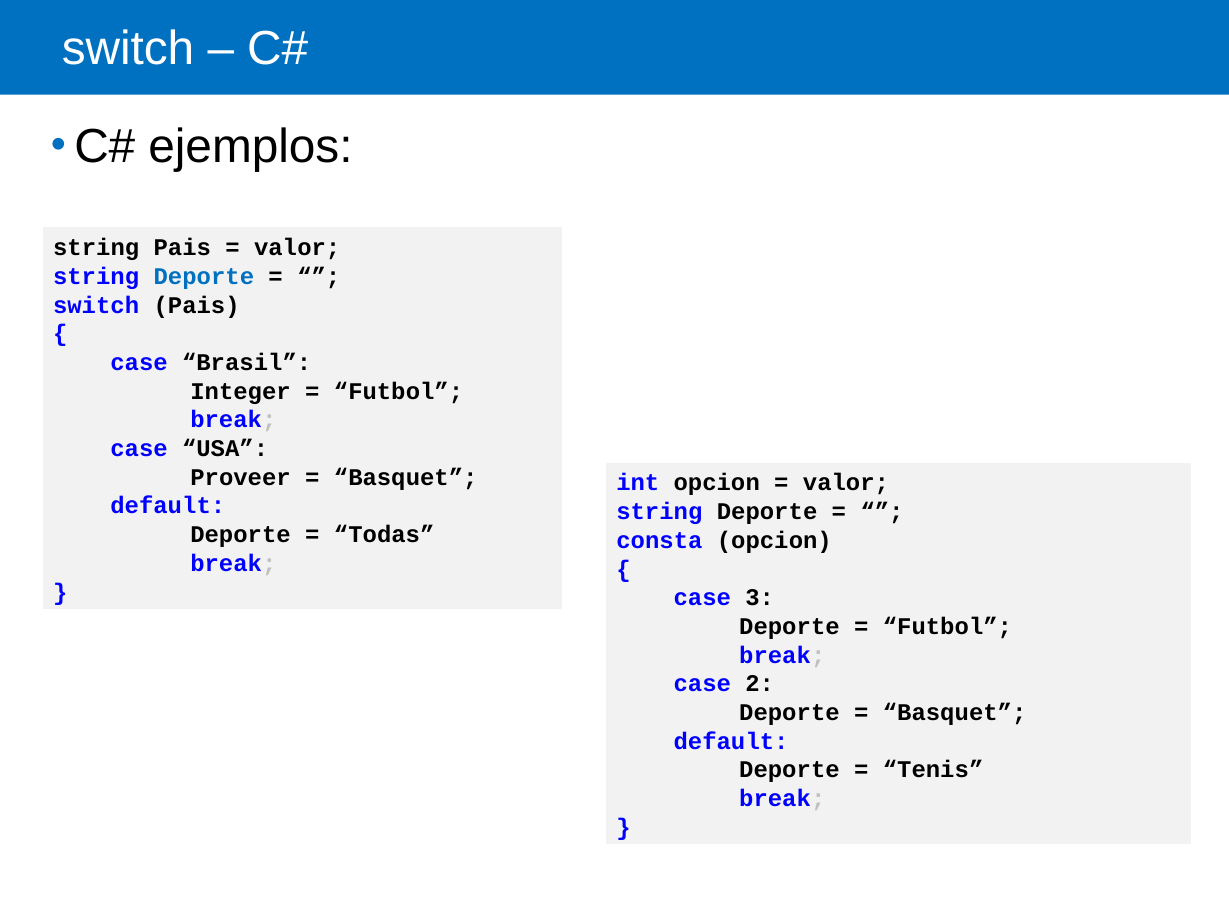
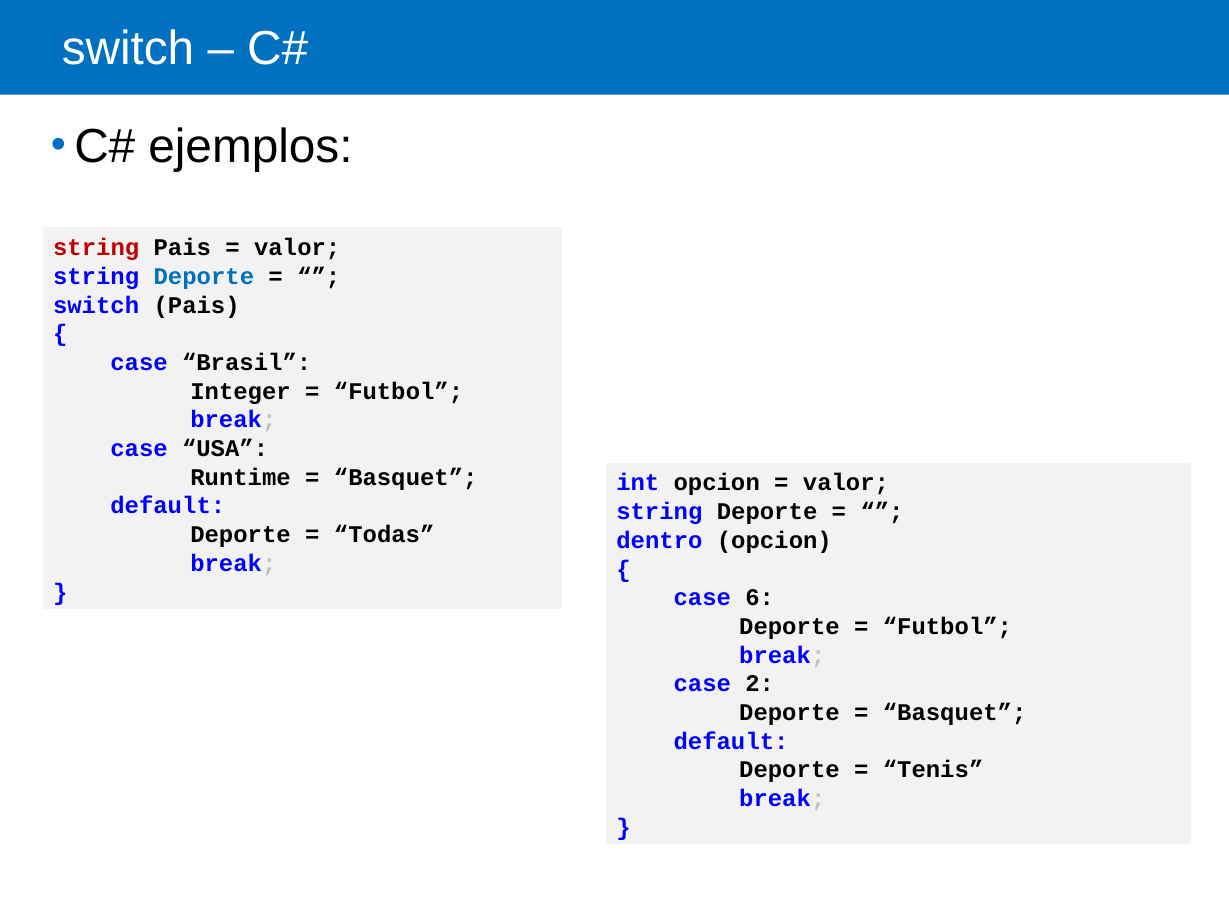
string at (96, 248) colour: black -> red
Proveer: Proveer -> Runtime
consta: consta -> dentro
3: 3 -> 6
